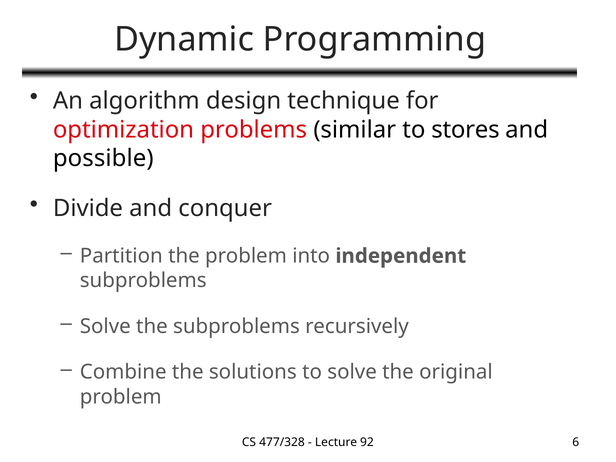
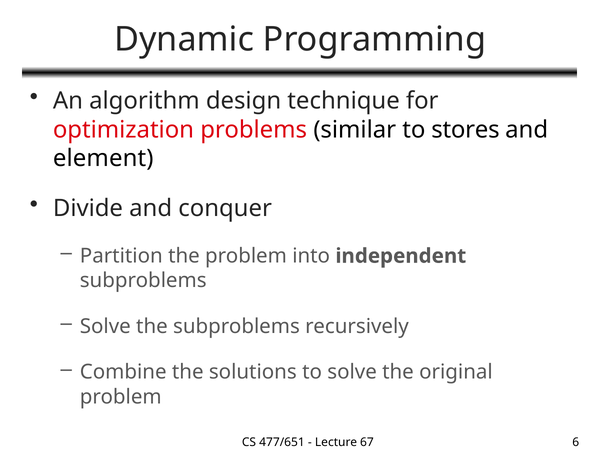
possible: possible -> element
477/328: 477/328 -> 477/651
92: 92 -> 67
